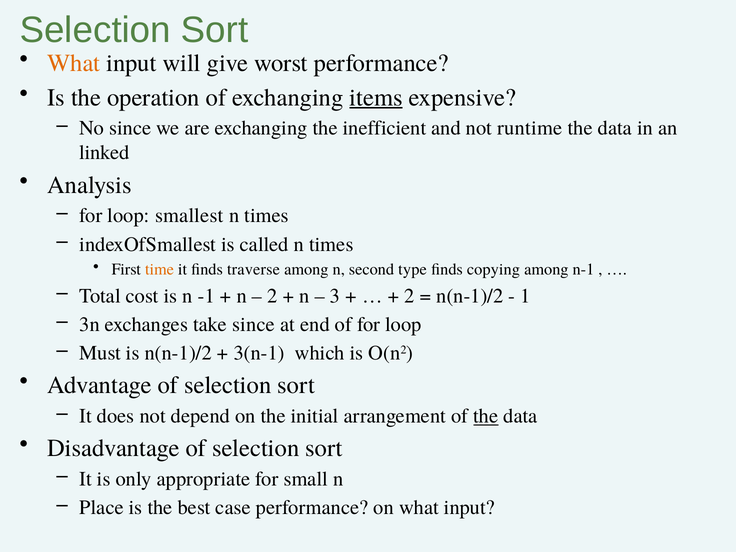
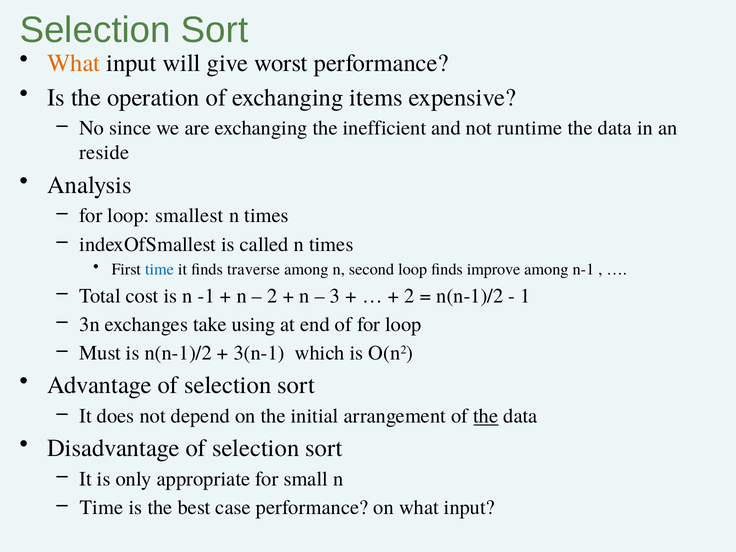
items underline: present -> none
linked: linked -> reside
time at (160, 269) colour: orange -> blue
second type: type -> loop
copying: copying -> improve
take since: since -> using
Place at (102, 508): Place -> Time
